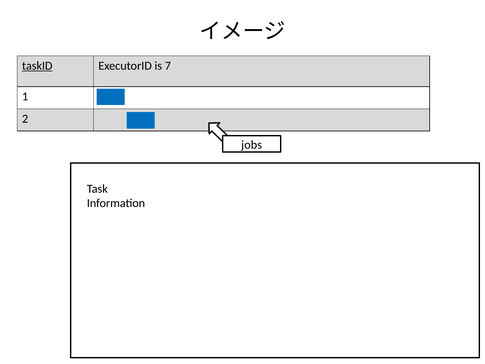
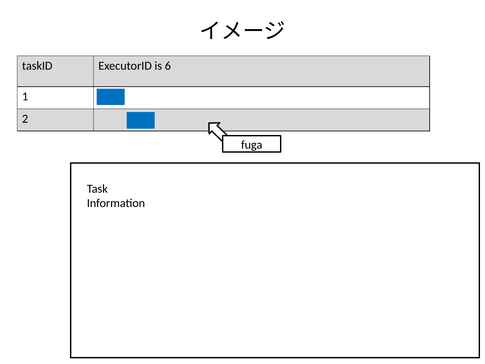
taskID underline: present -> none
7: 7 -> 6
jobs: jobs -> fuga
